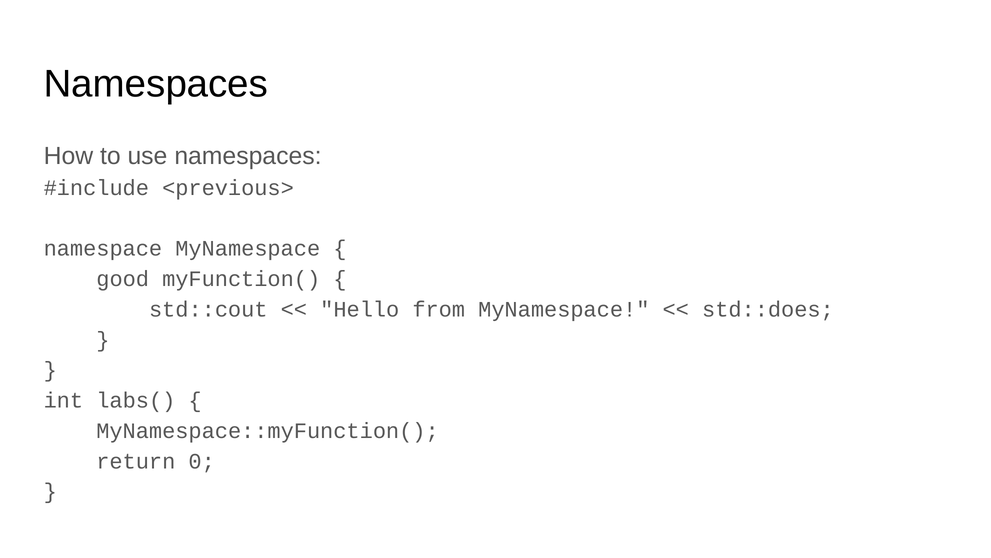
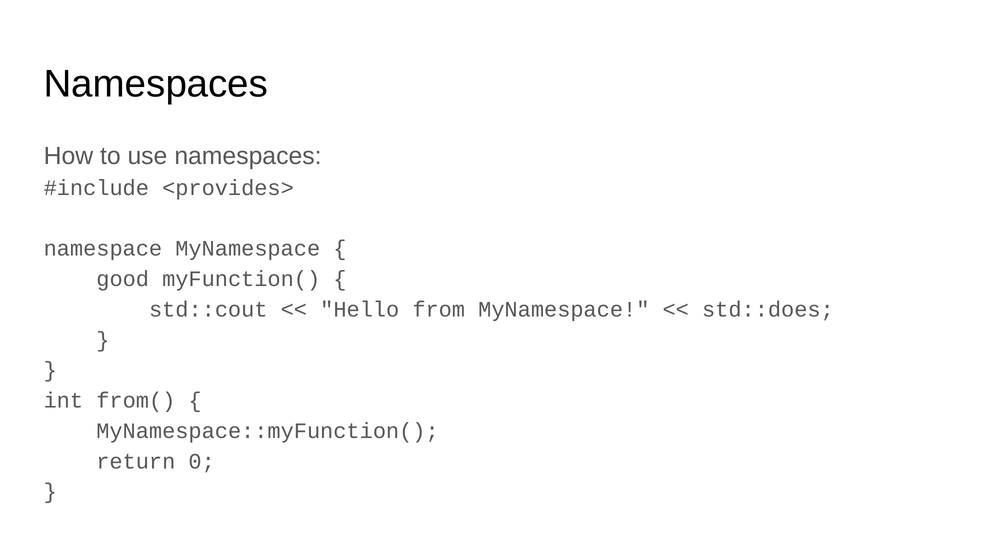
<previous>: <previous> -> <provides>
labs(: labs( -> from(
